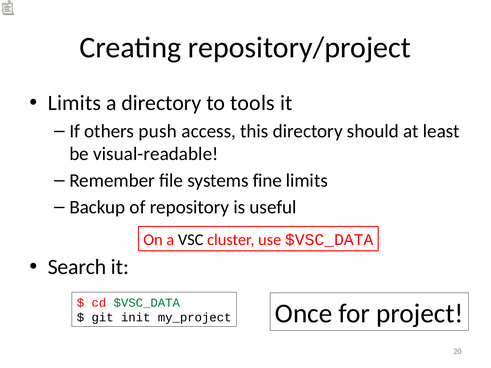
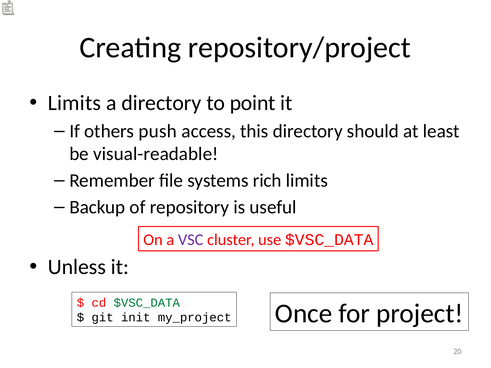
tools: tools -> point
fine: fine -> rich
VSC colour: black -> purple
Search: Search -> Unless
